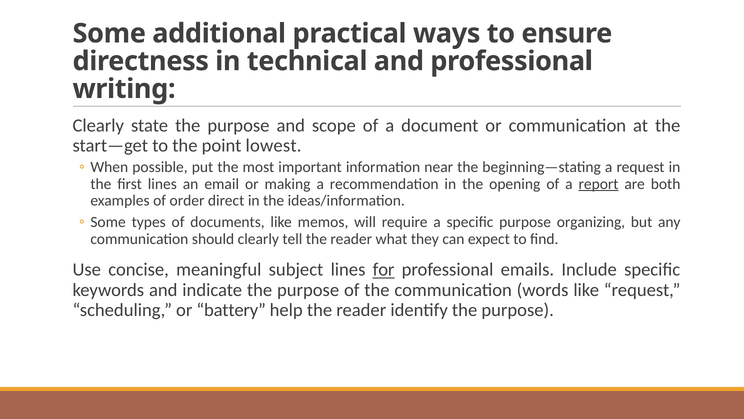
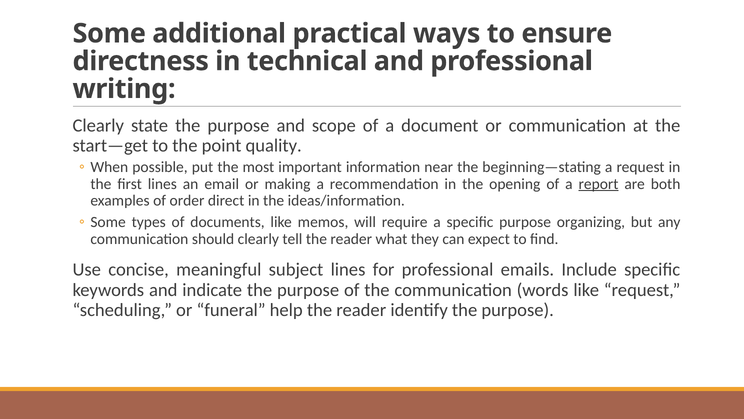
lowest: lowest -> quality
for underline: present -> none
battery: battery -> funeral
